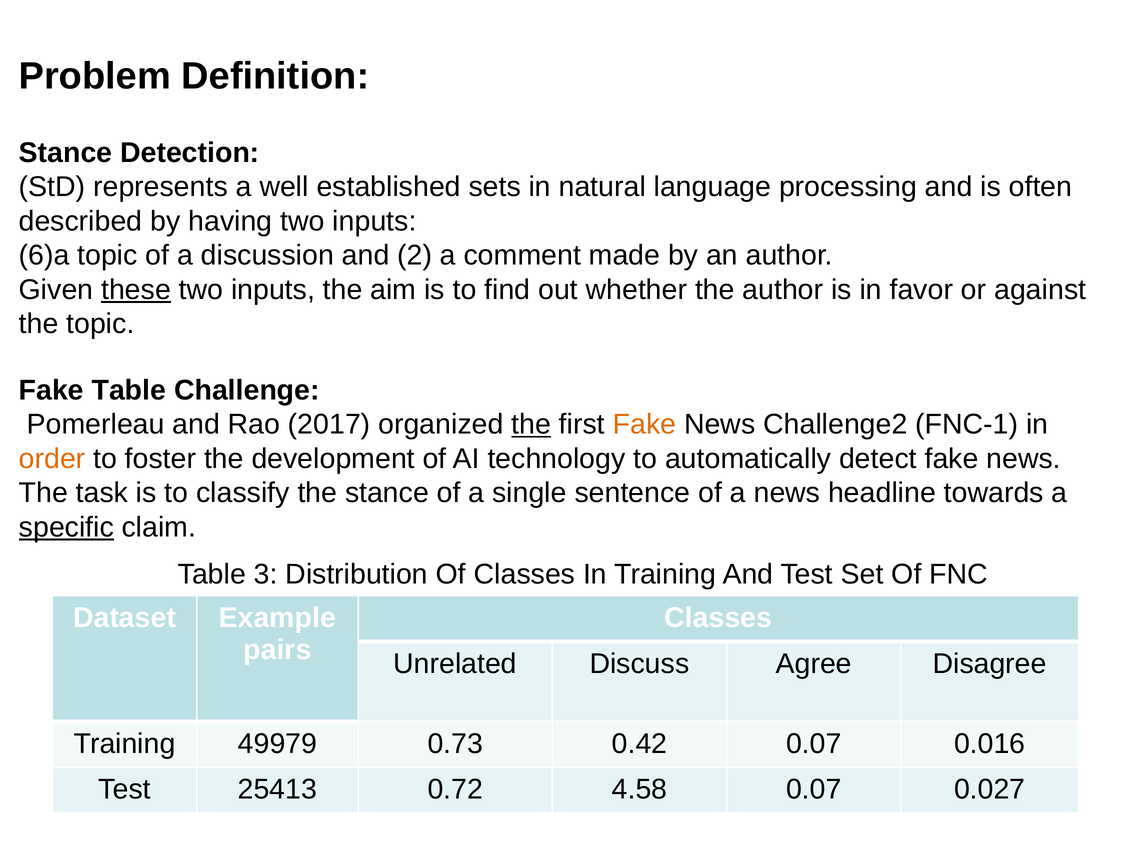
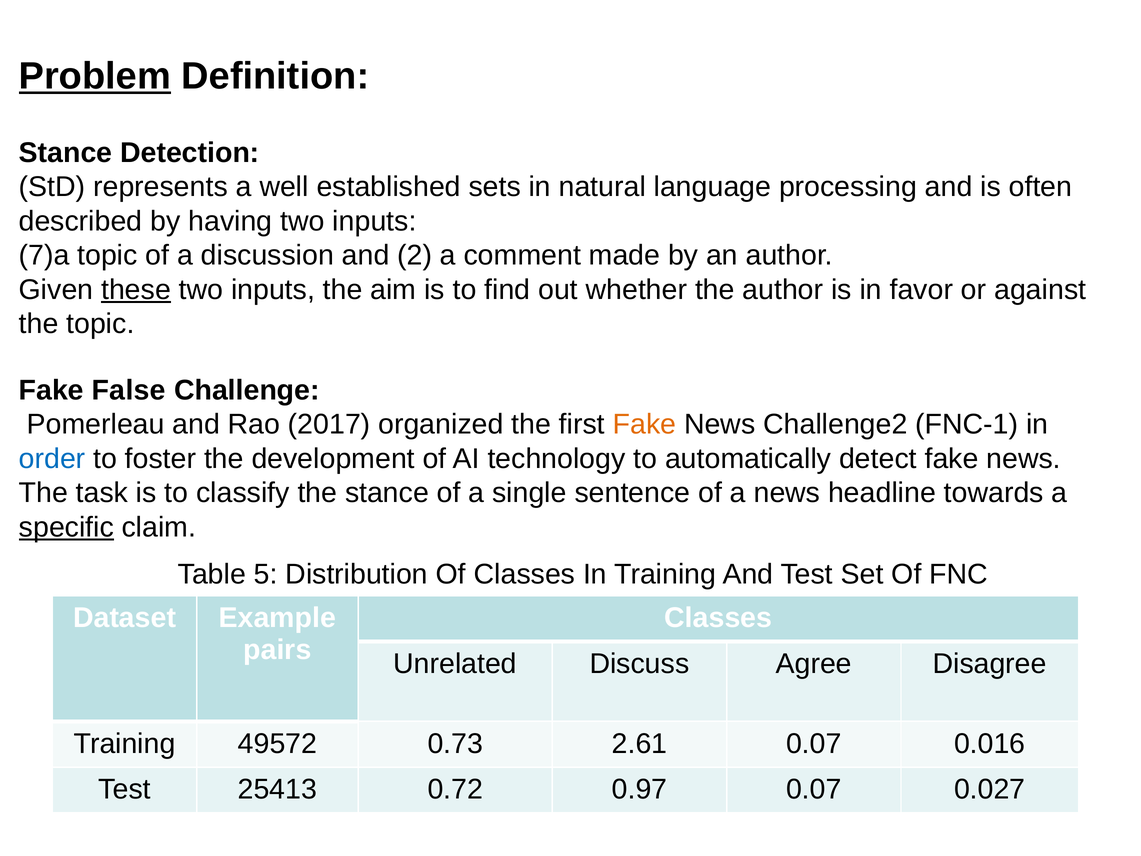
Problem underline: none -> present
6)a: 6)a -> 7)a
Fake Table: Table -> False
the at (531, 424) underline: present -> none
order colour: orange -> blue
3: 3 -> 5
49979: 49979 -> 49572
0.42: 0.42 -> 2.61
4.58: 4.58 -> 0.97
